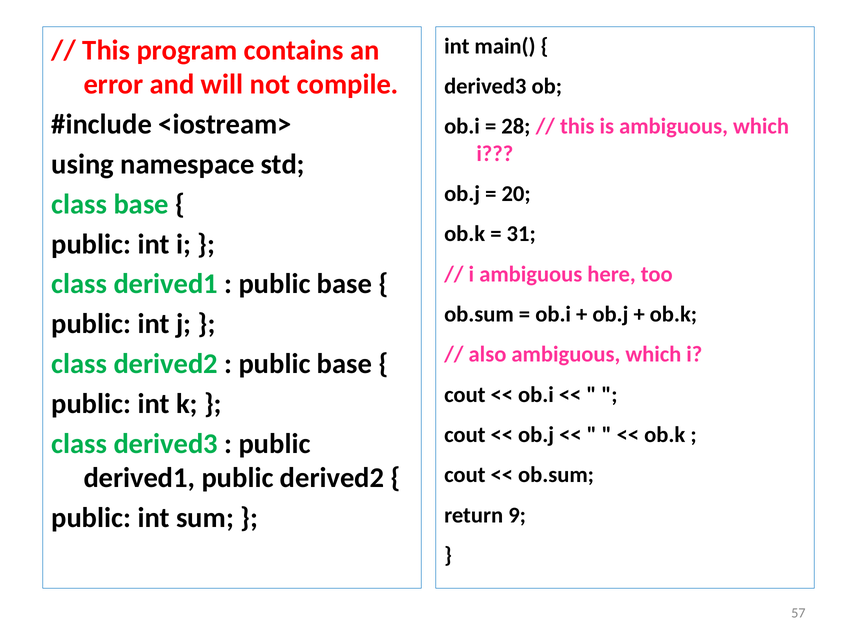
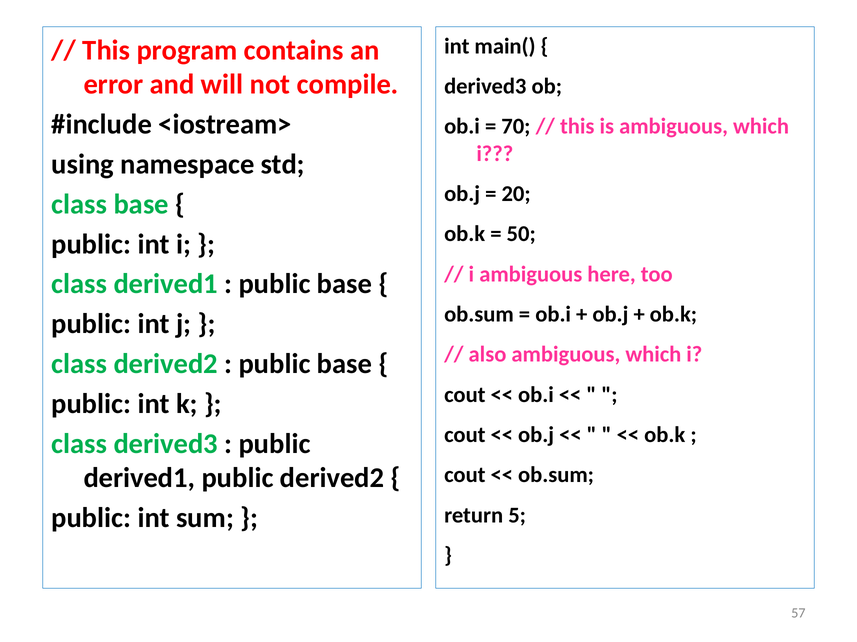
28: 28 -> 70
31: 31 -> 50
9: 9 -> 5
